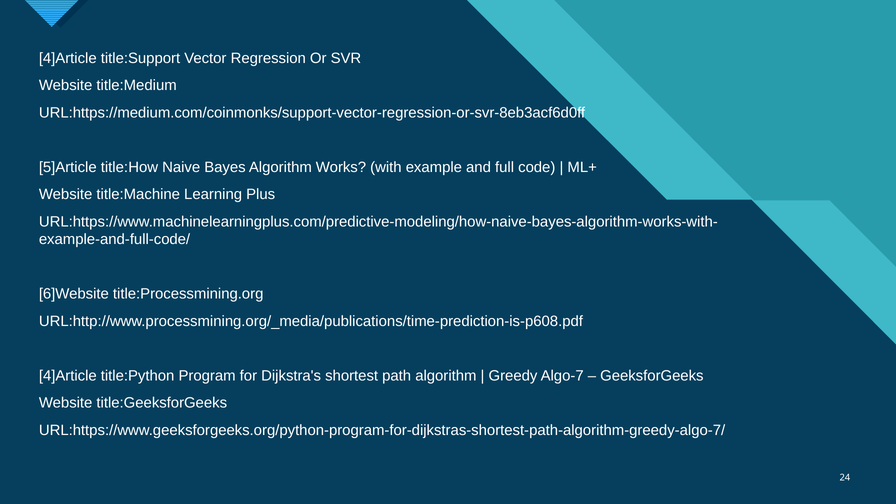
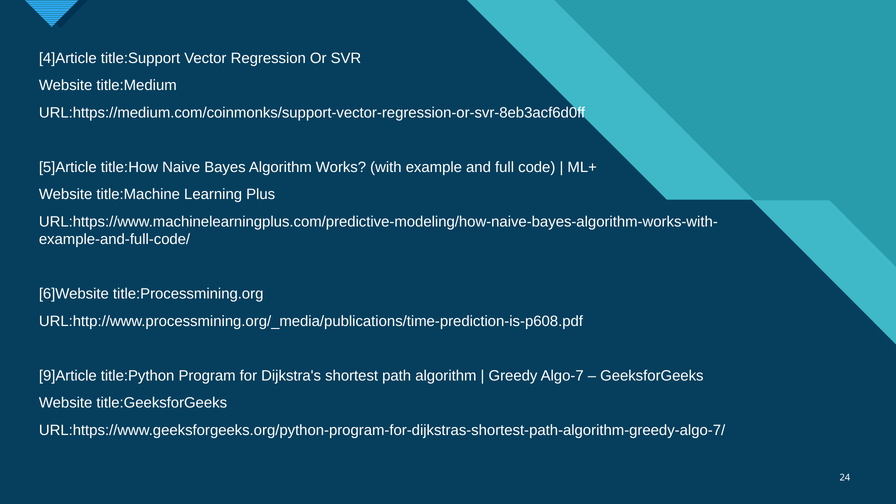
4]Article at (68, 376): 4]Article -> 9]Article
